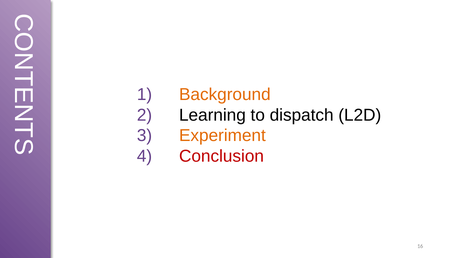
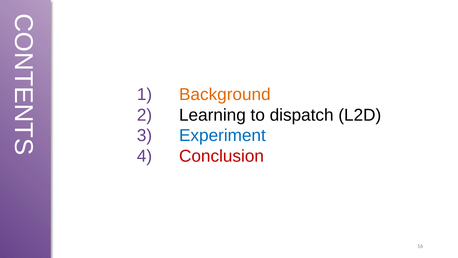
Experiment colour: orange -> blue
